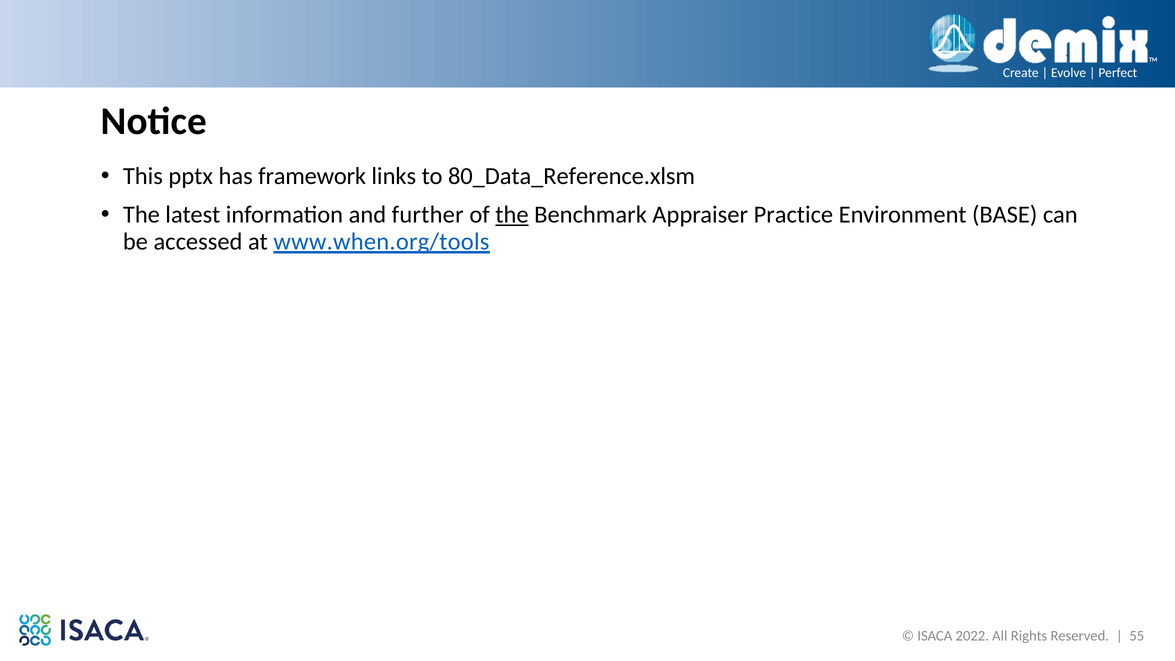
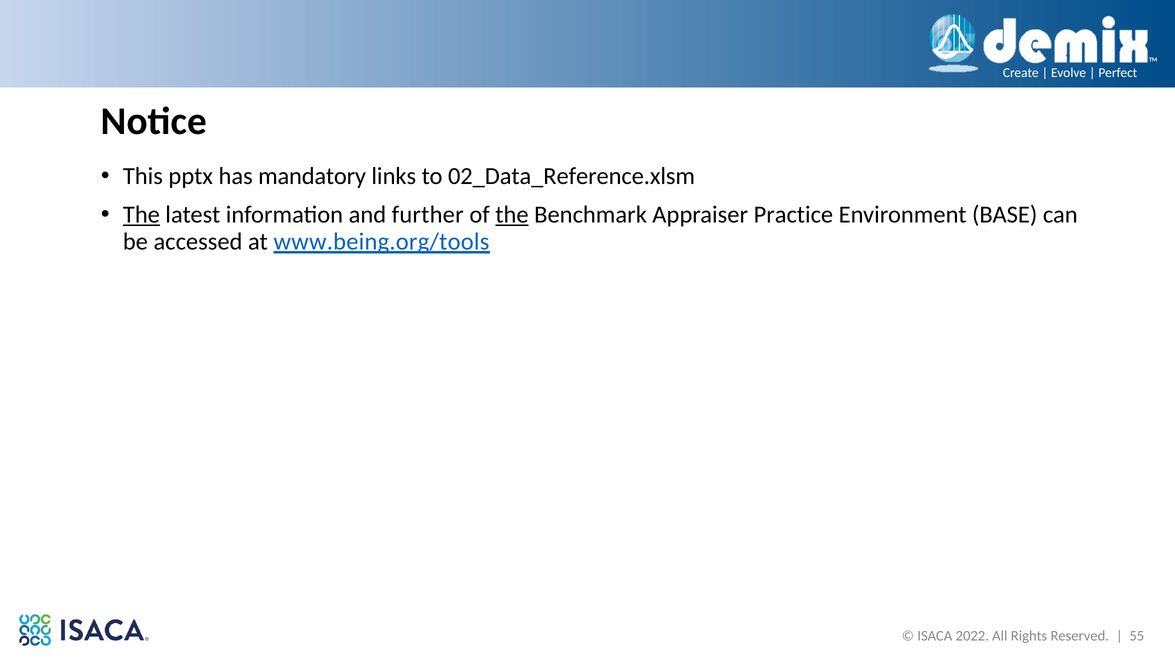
framework: framework -> mandatory
80_Data_Reference.xlsm: 80_Data_Reference.xlsm -> 02_Data_Reference.xlsm
The at (141, 215) underline: none -> present
www.when.org/tools: www.when.org/tools -> www.being.org/tools
